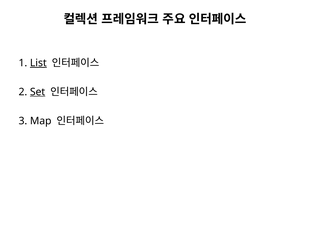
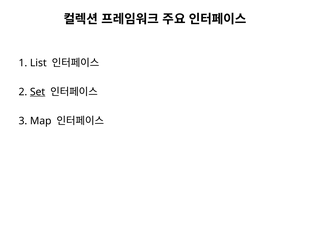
List underline: present -> none
